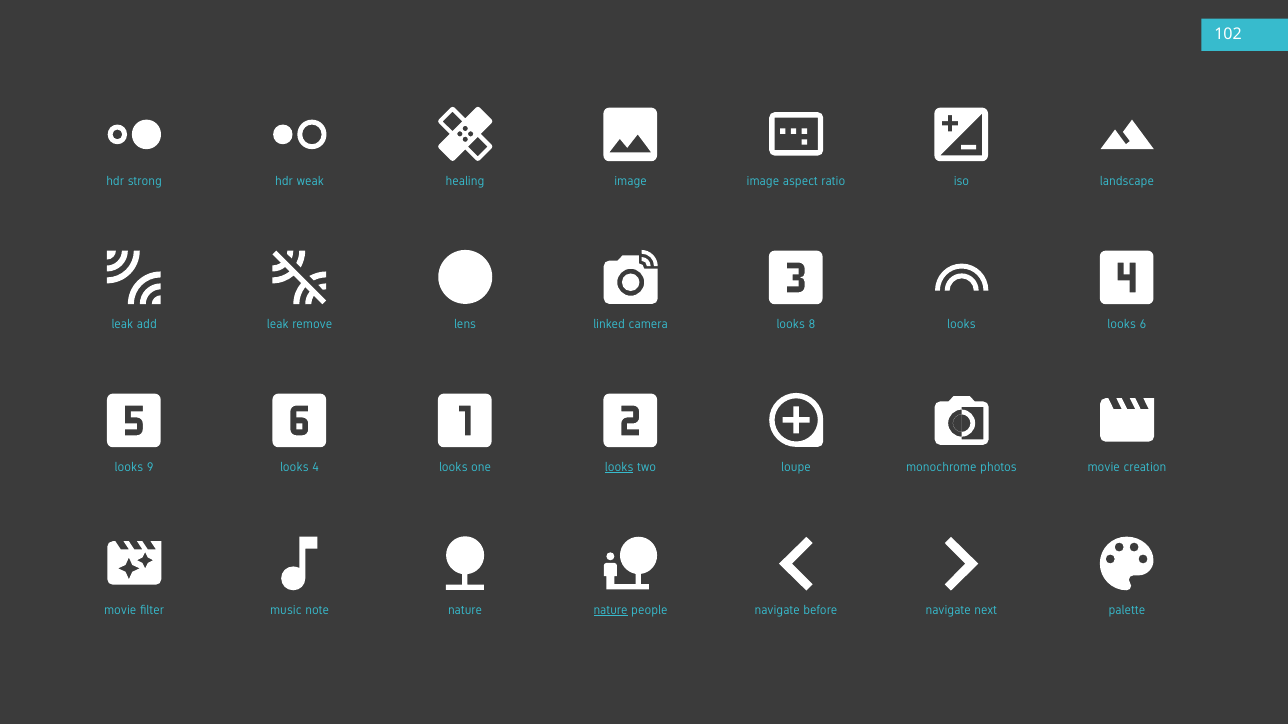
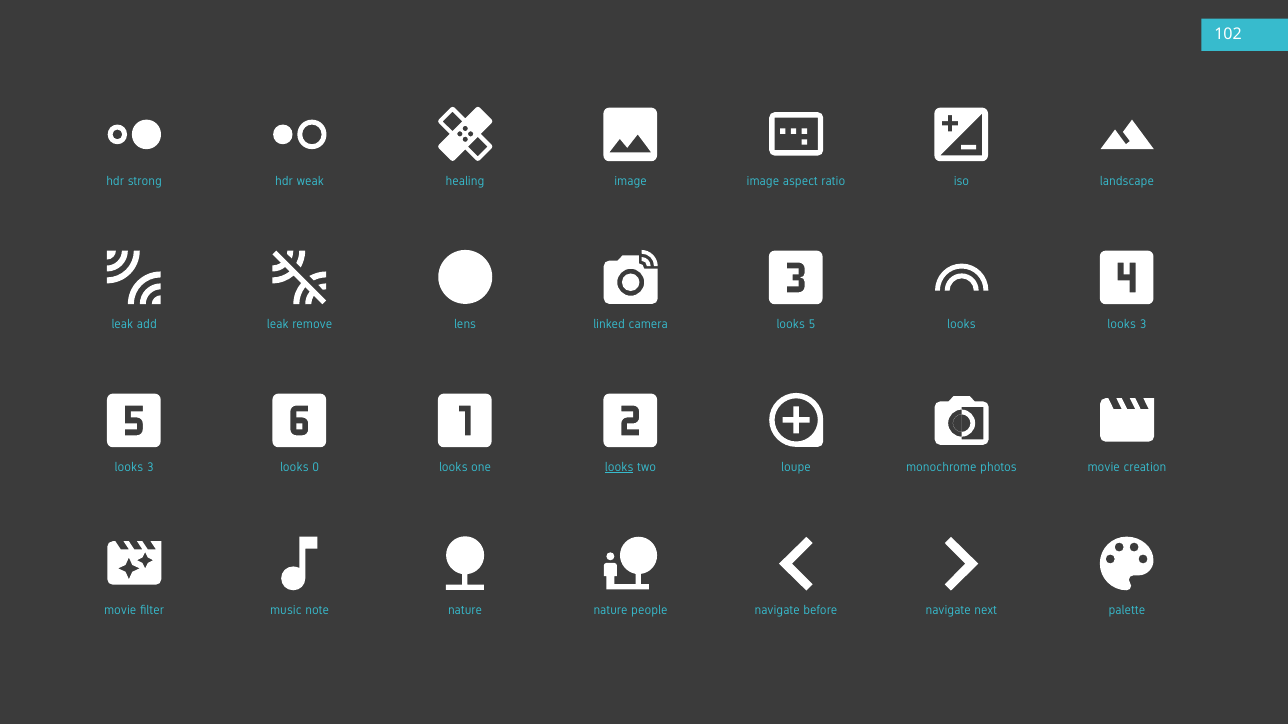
8: 8 -> 5
looks looks 6: 6 -> 3
9 at (150, 468): 9 -> 3
4: 4 -> 0
nature at (611, 611) underline: present -> none
